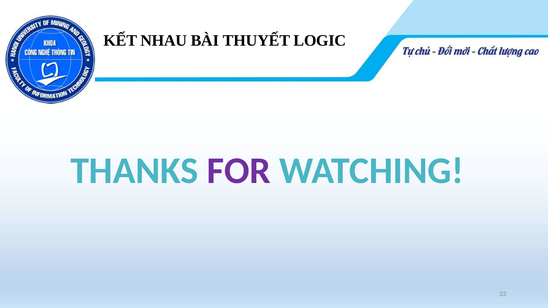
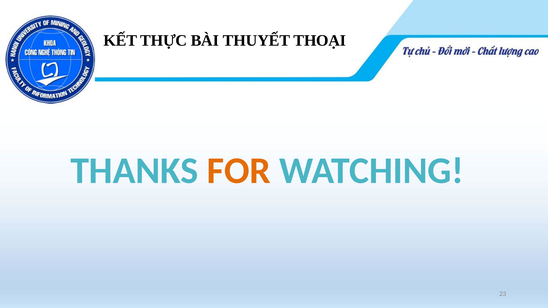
NHAU: NHAU -> THỰC
LOGIC: LOGIC -> THOẠI
FOR colour: purple -> orange
